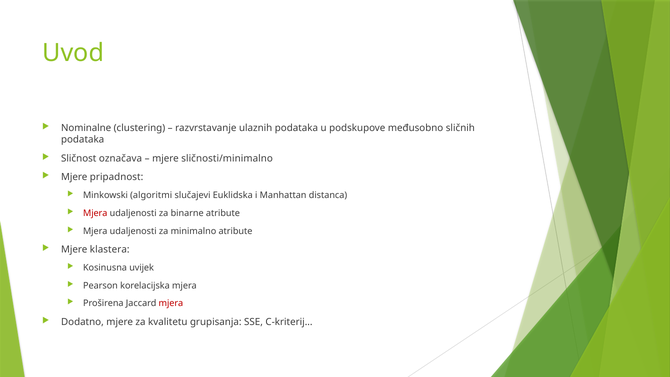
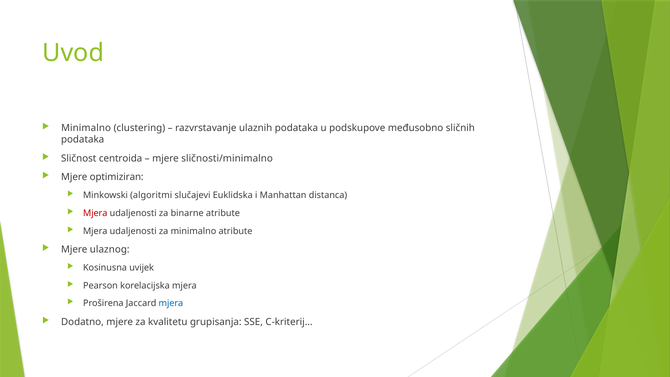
Nominalne at (86, 128): Nominalne -> Minimalno
označava: označava -> centroida
pripadnost: pripadnost -> optimiziran
klastera: klastera -> ulaznog
mjera at (171, 303) colour: red -> blue
